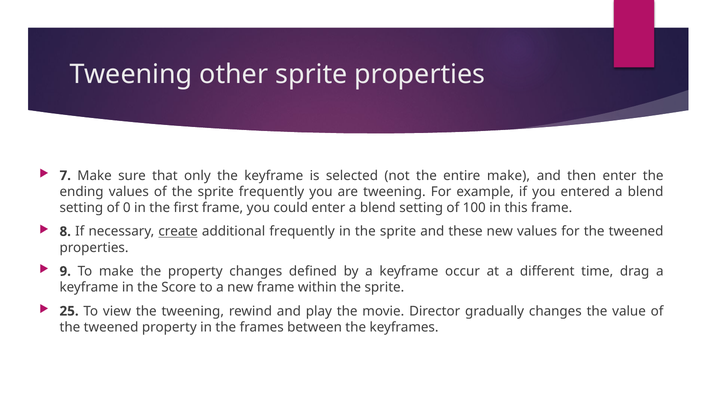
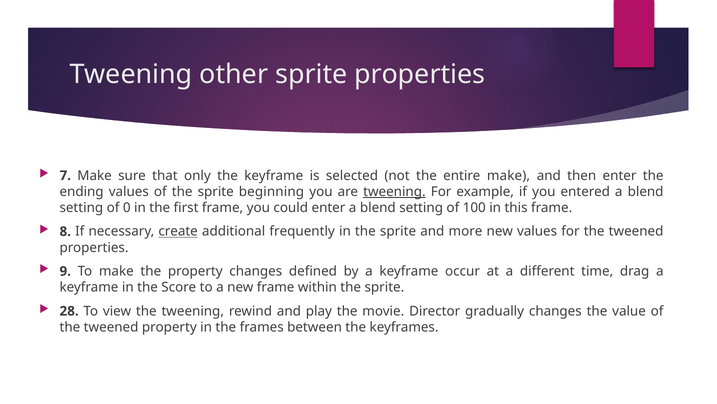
sprite frequently: frequently -> beginning
tweening at (394, 191) underline: none -> present
these: these -> more
25: 25 -> 28
